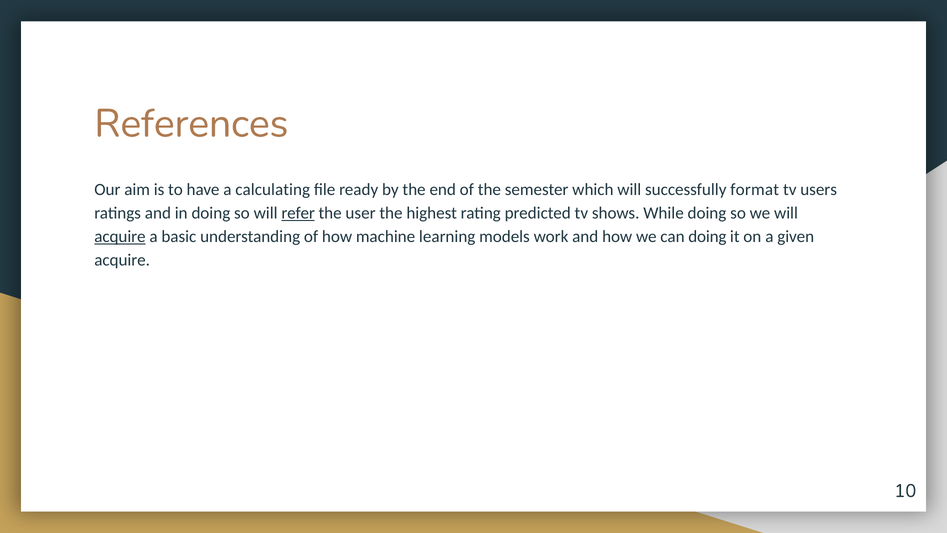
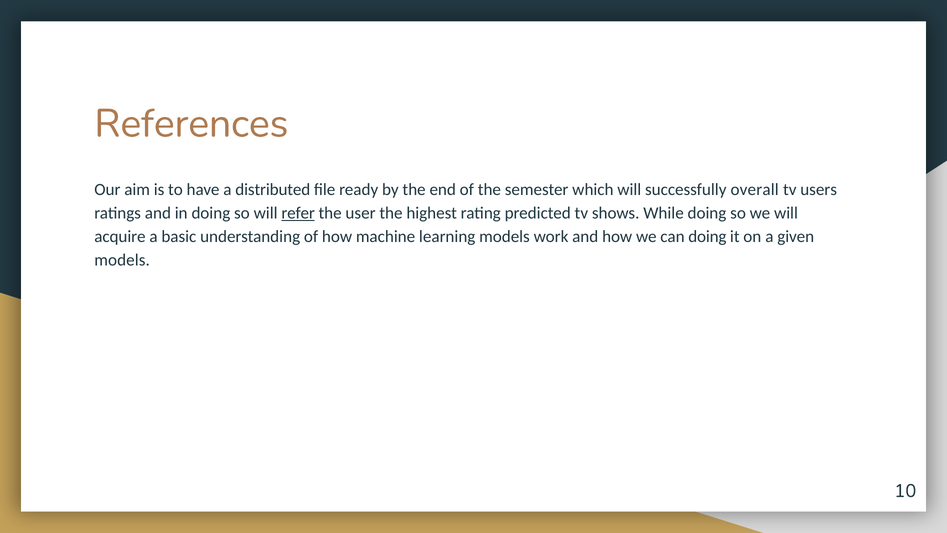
calculating: calculating -> distributed
format: format -> overall
acquire at (120, 237) underline: present -> none
acquire at (122, 260): acquire -> models
